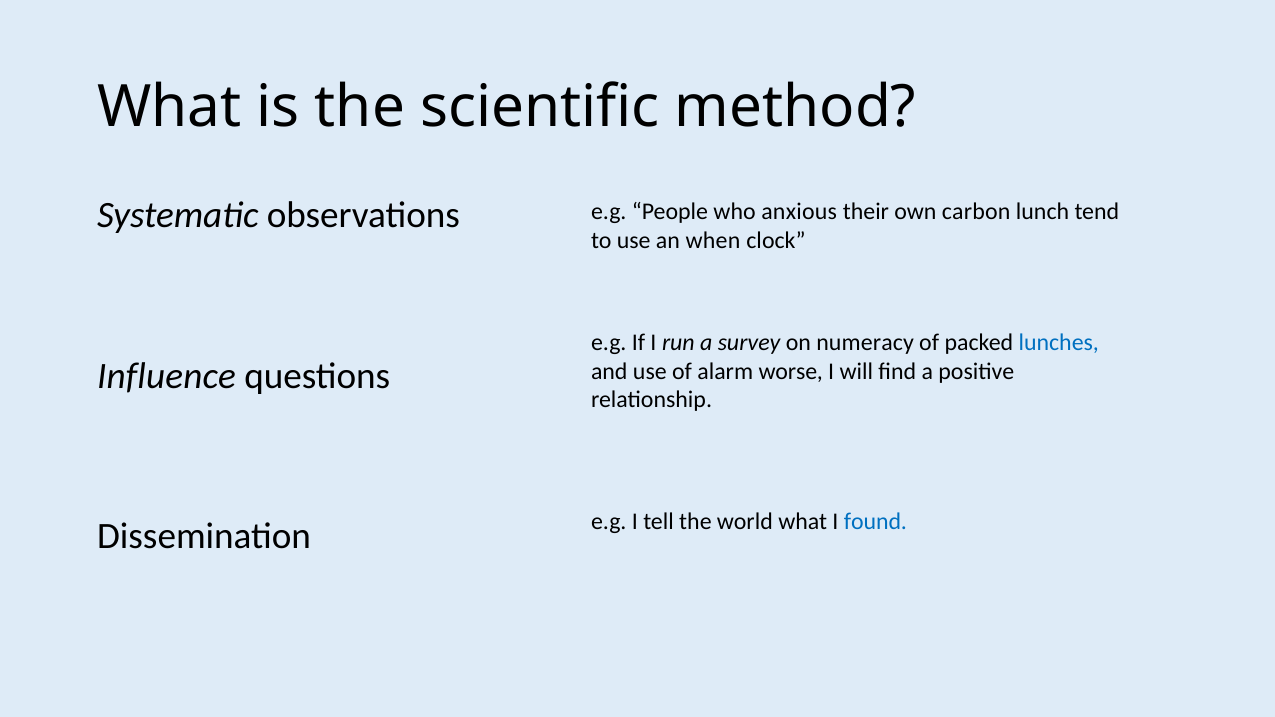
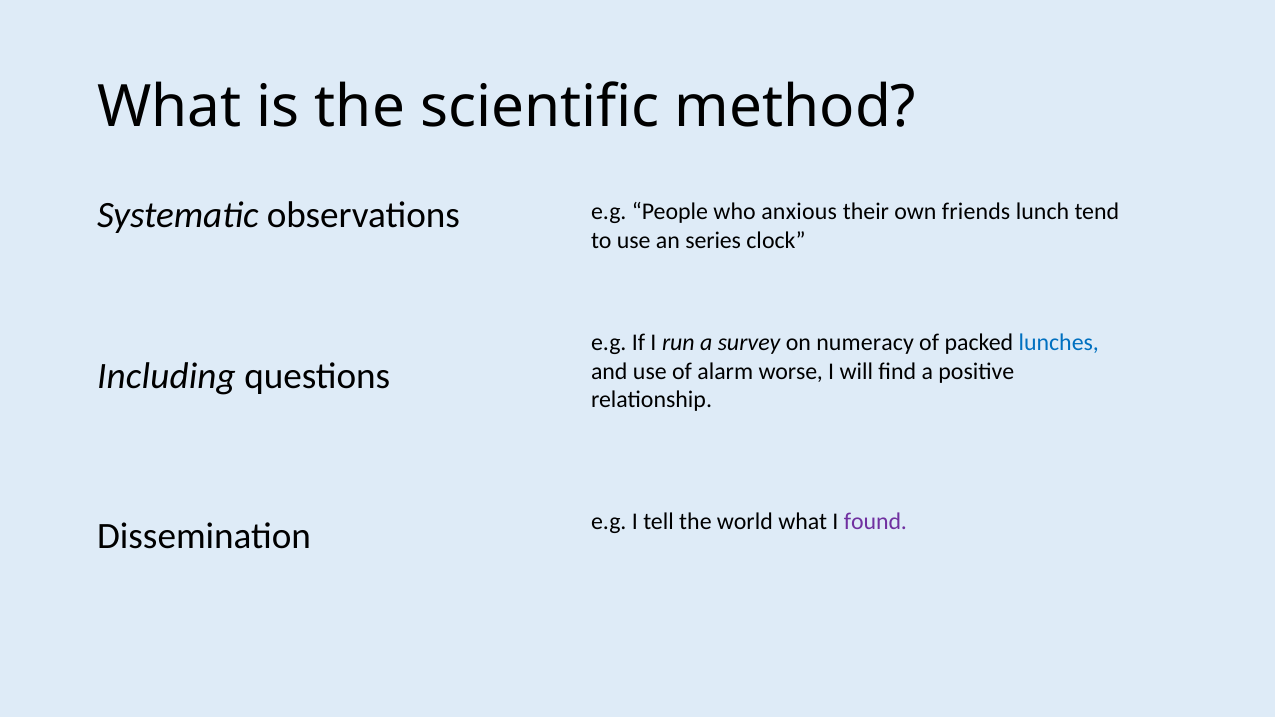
carbon: carbon -> friends
when: when -> series
Influence: Influence -> Including
found colour: blue -> purple
